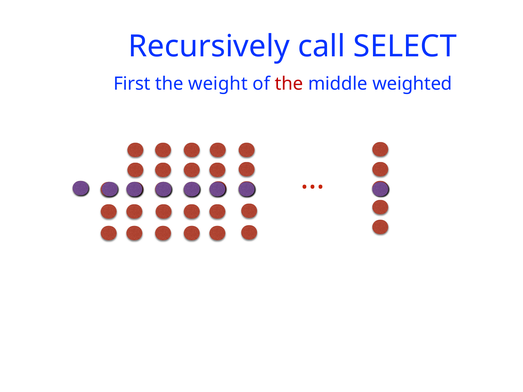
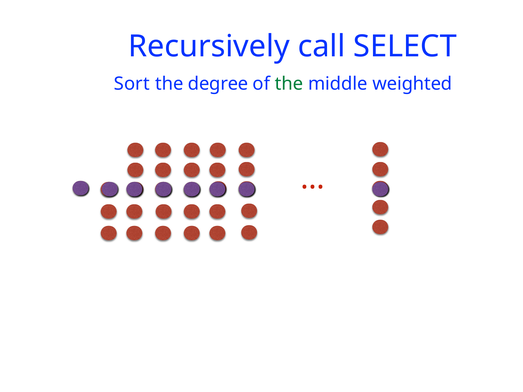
First: First -> Sort
weight: weight -> degree
the at (289, 84) colour: red -> green
